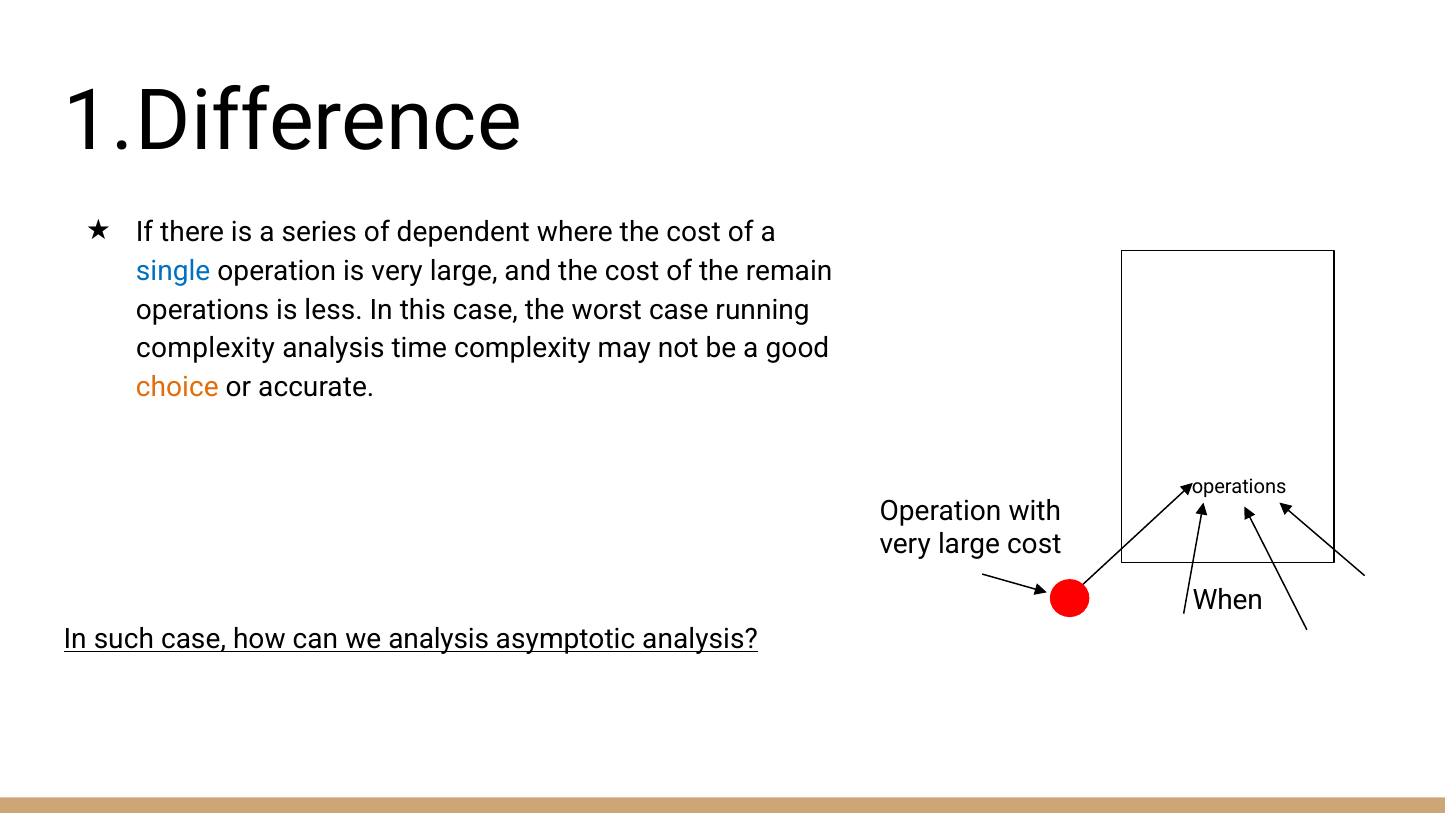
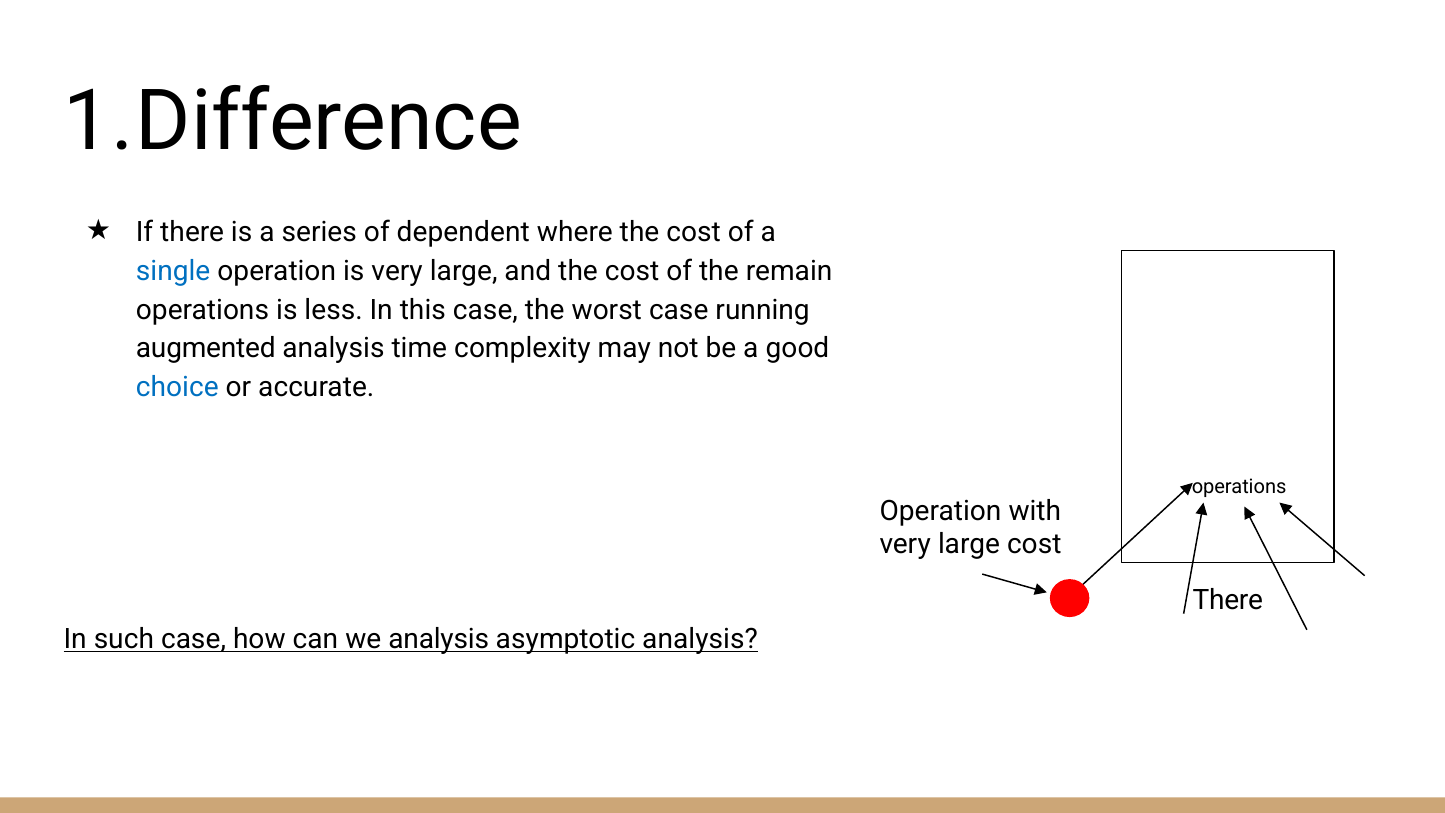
complexity at (206, 349): complexity -> augmented
choice colour: orange -> blue
When at (1228, 600): When -> There
